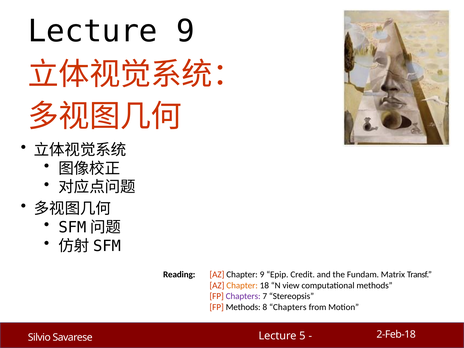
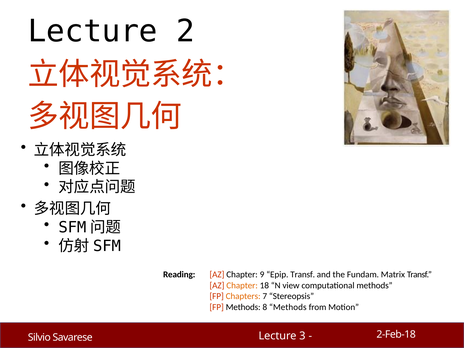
Lecture 9: 9 -> 2
Epip Credit: Credit -> Transf
Chapters at (243, 296) colour: purple -> orange
8 Chapters: Chapters -> Methods
5: 5 -> 3
